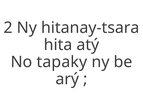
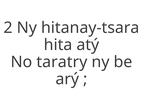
tapaky: tapaky -> taratry
